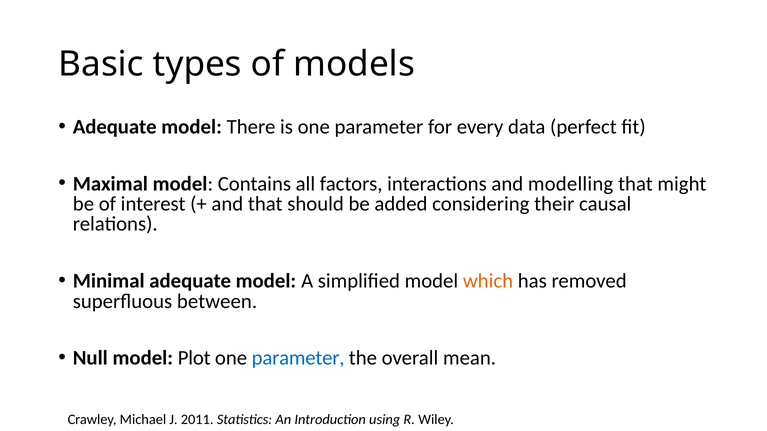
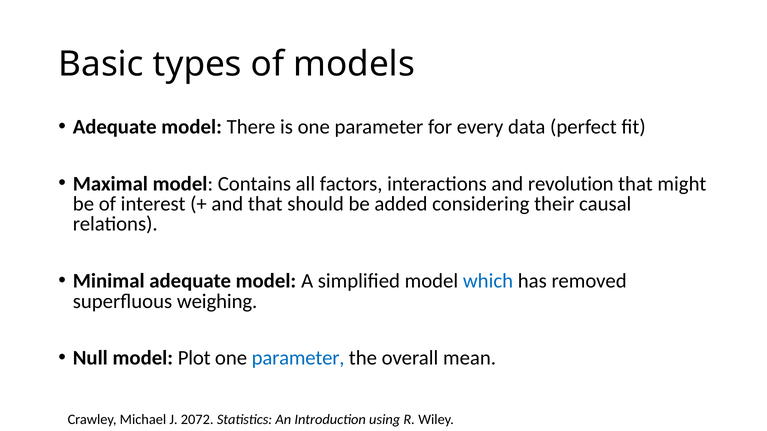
modelling: modelling -> revolution
which colour: orange -> blue
between: between -> weighing
2011: 2011 -> 2072
